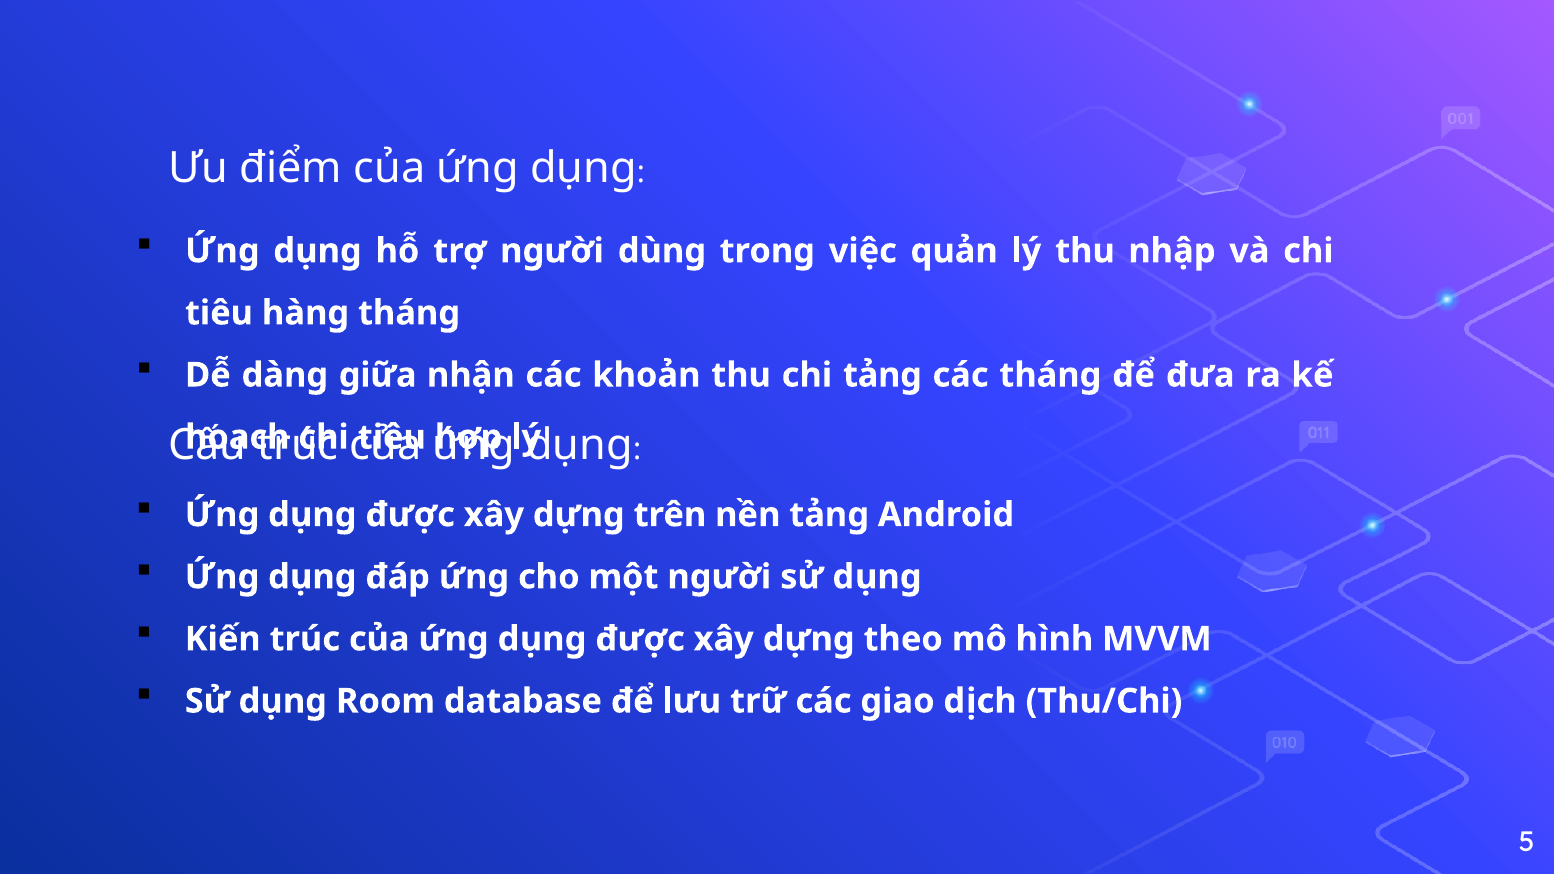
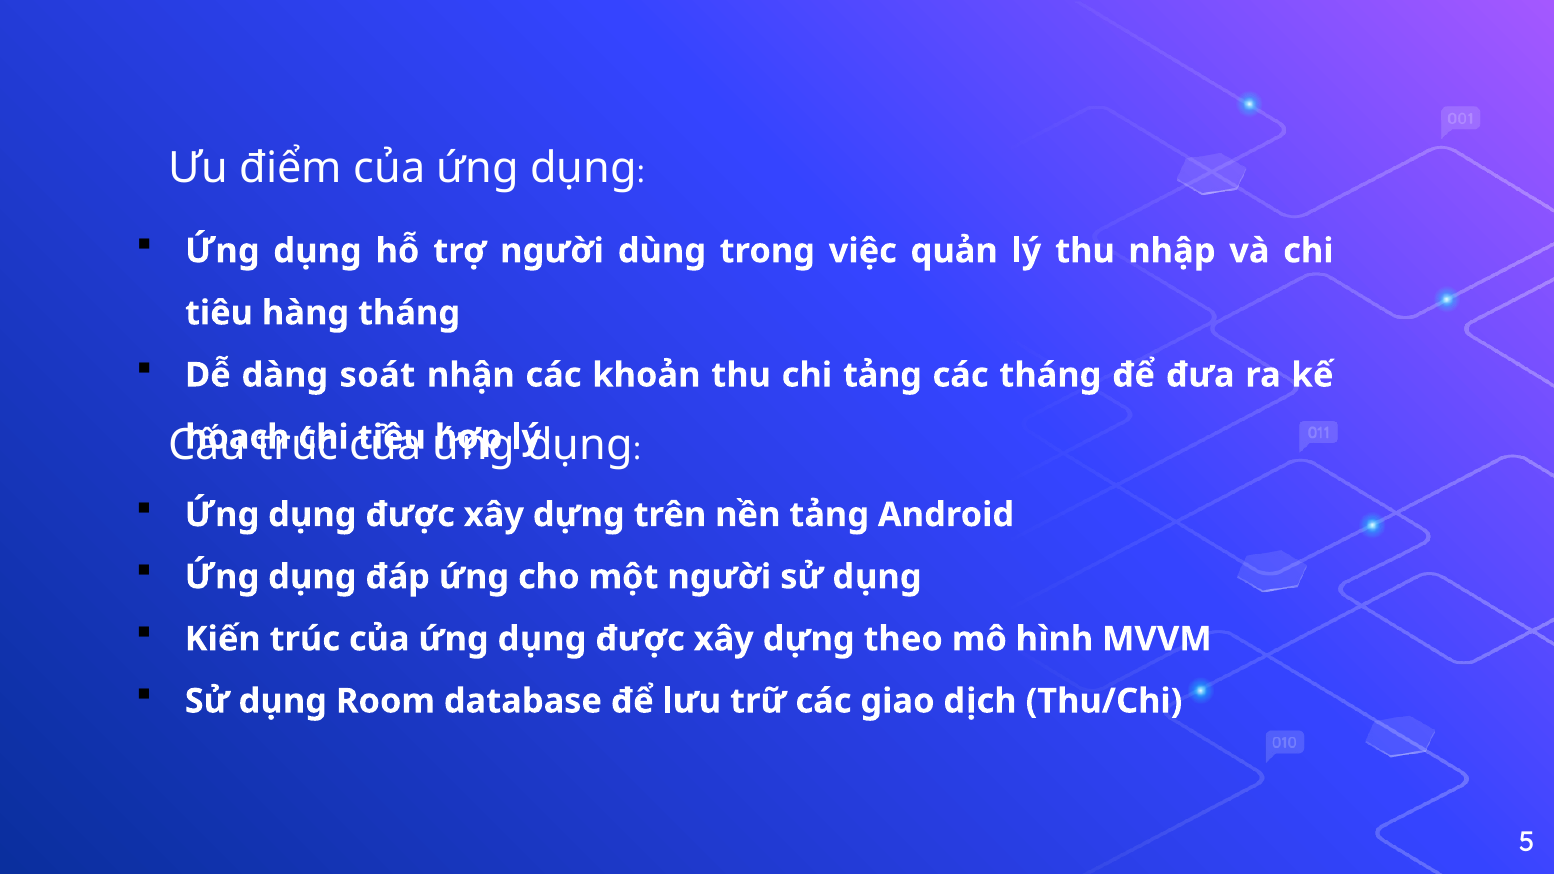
giữa: giữa -> soát
